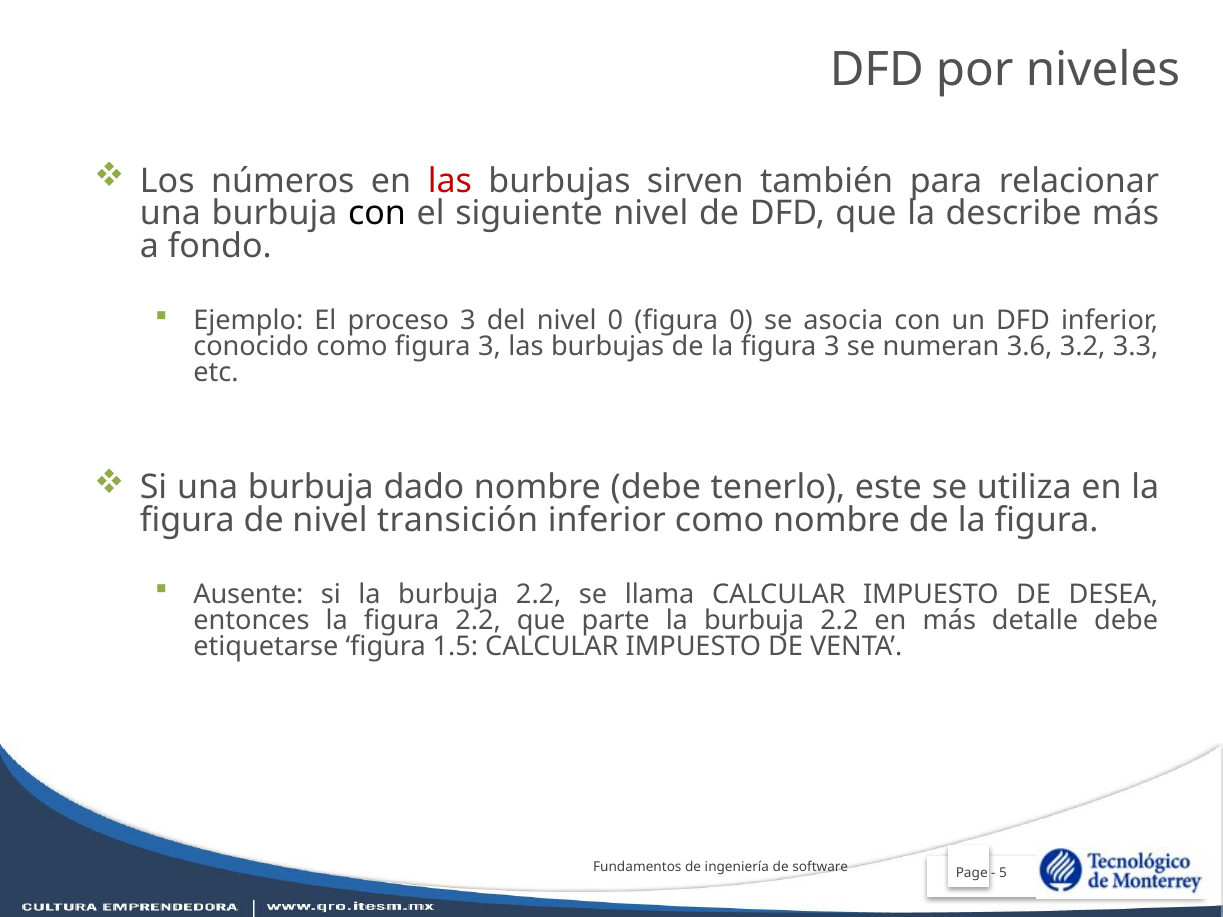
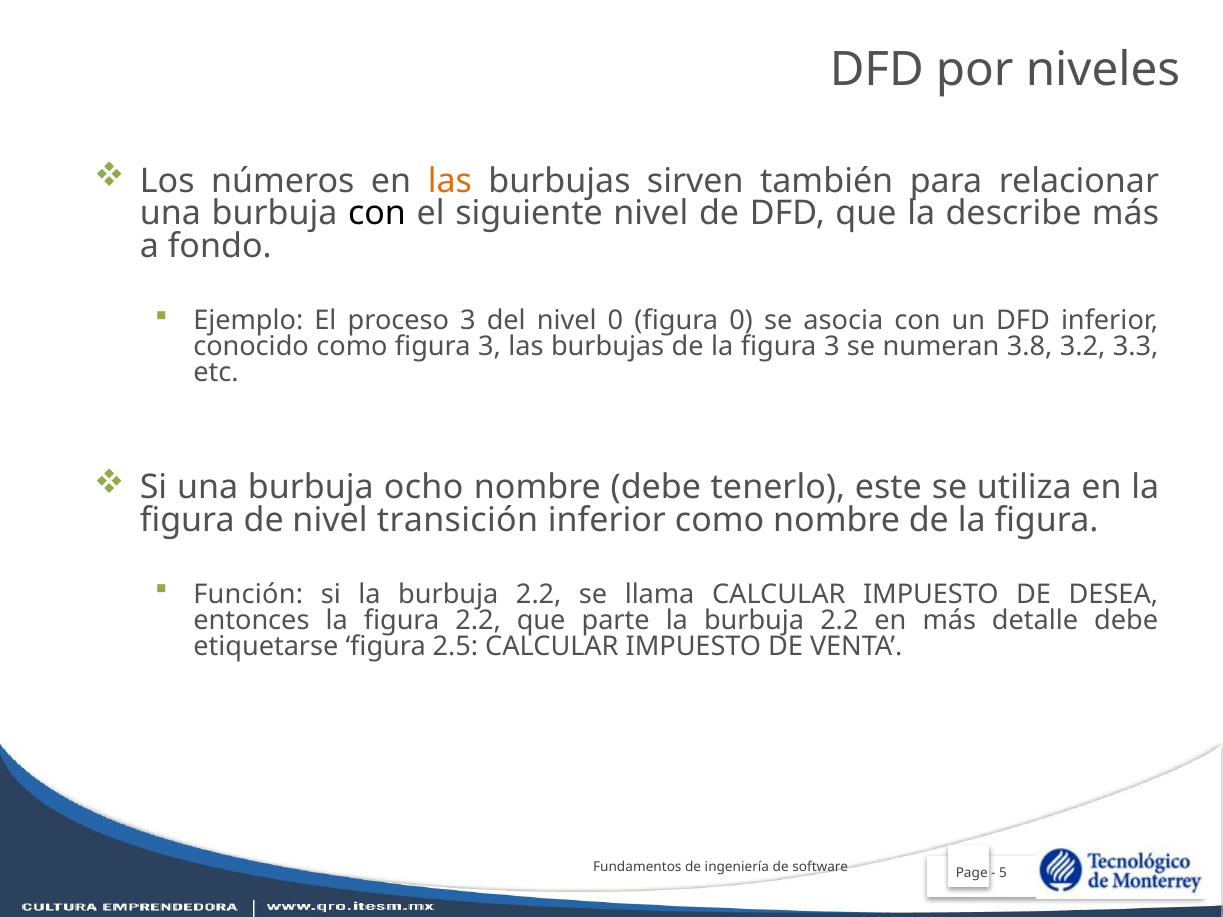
las at (450, 181) colour: red -> orange
3.6: 3.6 -> 3.8
dado: dado -> ocho
Ausente: Ausente -> Función
1.5: 1.5 -> 2.5
